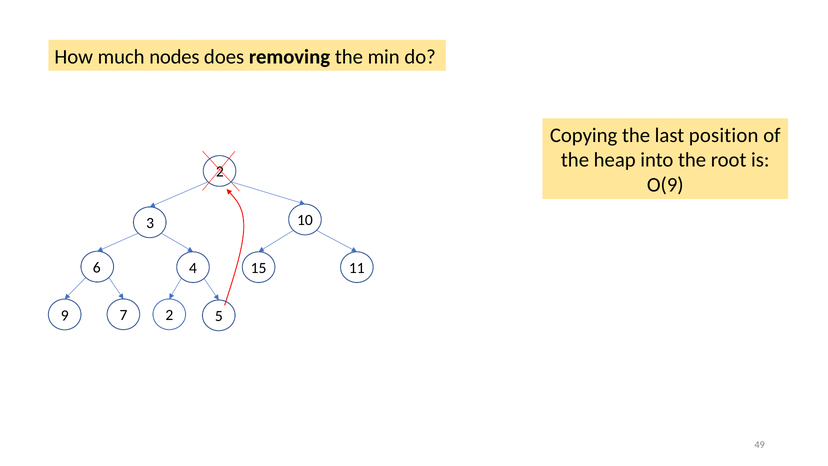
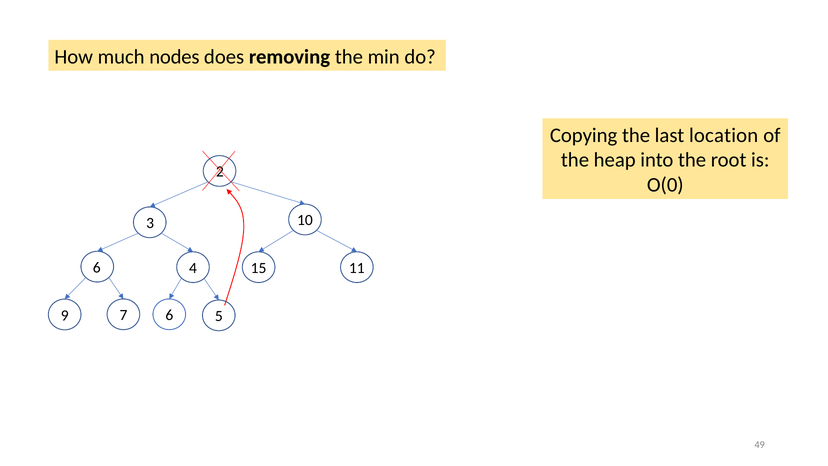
position: position -> location
O(9: O(9 -> O(0
7 2: 2 -> 6
